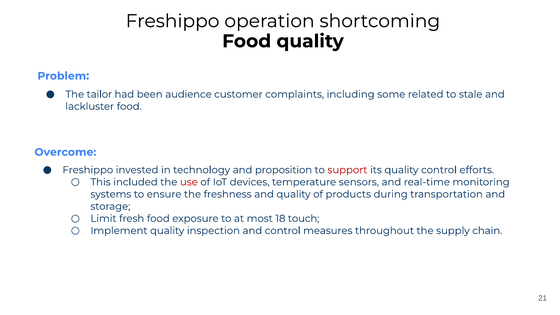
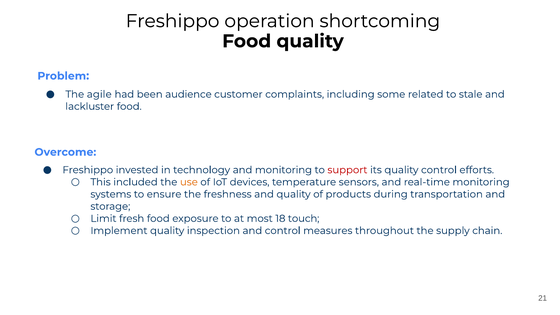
tailor: tailor -> agile
and proposition: proposition -> monitoring
use colour: red -> orange
